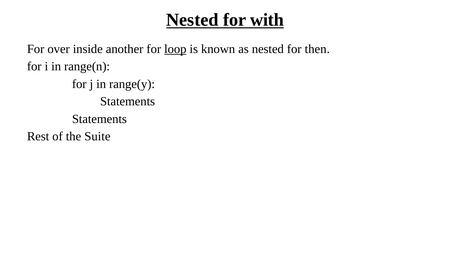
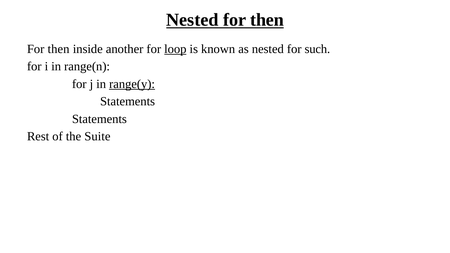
Nested for with: with -> then
over at (59, 49): over -> then
then: then -> such
range(y underline: none -> present
